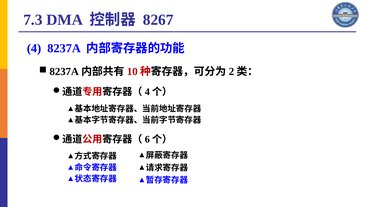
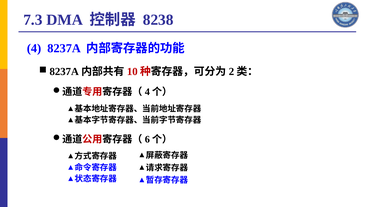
8267: 8267 -> 8238
